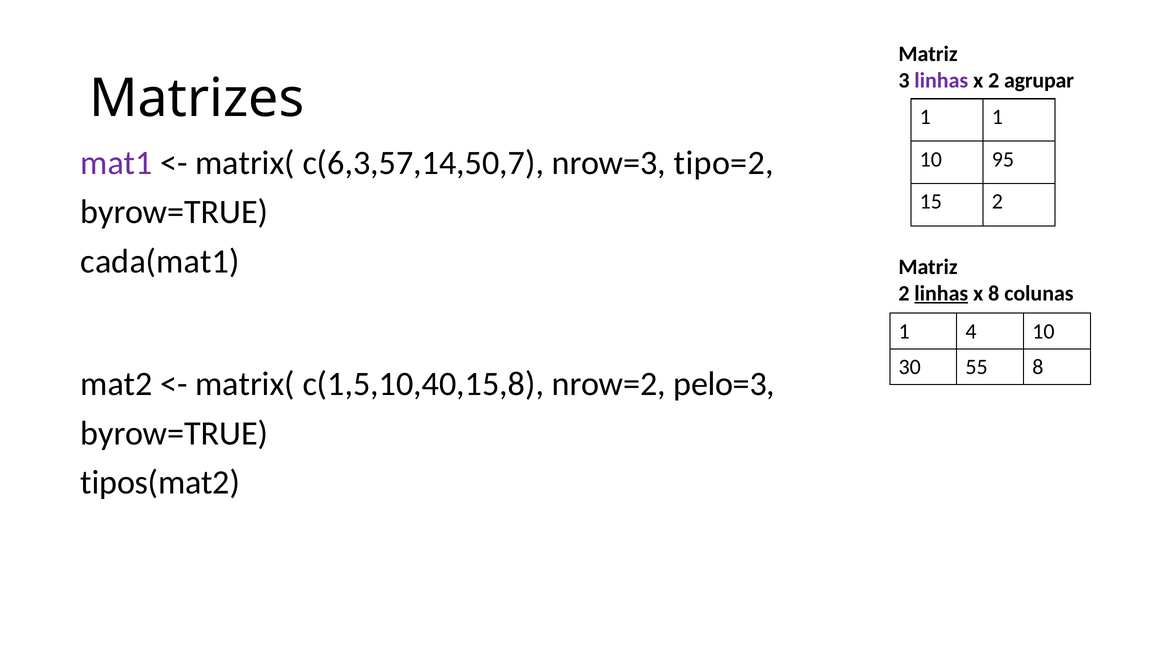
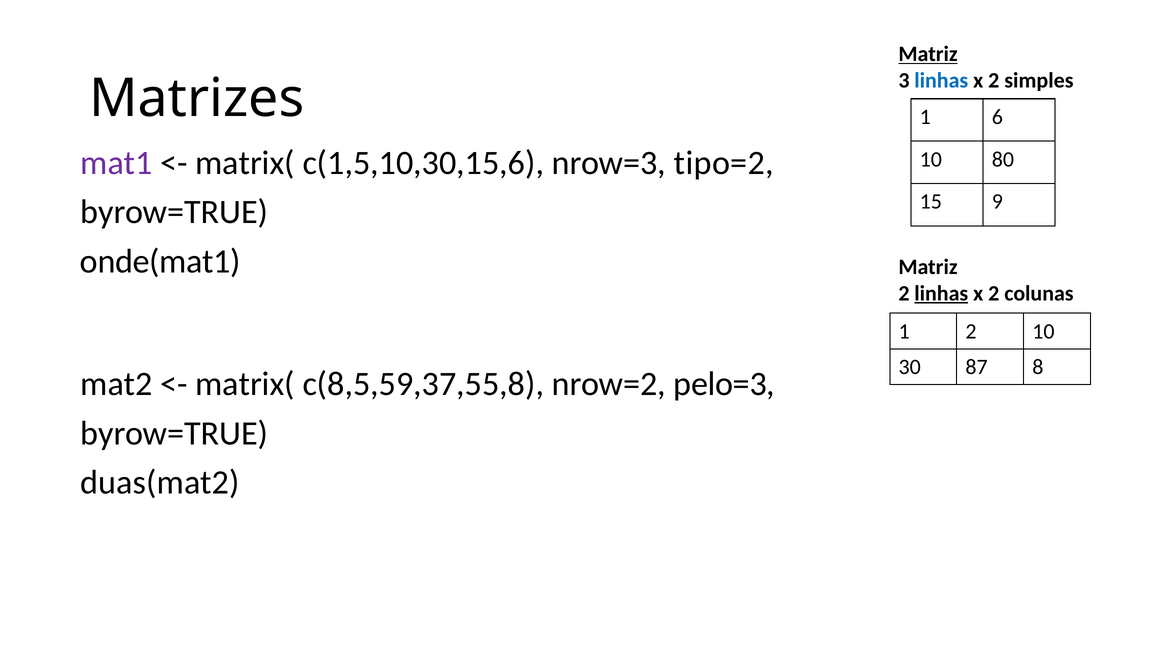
Matriz at (928, 54) underline: none -> present
linhas at (941, 80) colour: purple -> blue
agrupar: agrupar -> simples
1 1: 1 -> 6
c(6,3,57,14,50,7: c(6,3,57,14,50,7 -> c(1,5,10,30,15,6
95: 95 -> 80
15 2: 2 -> 9
cada(mat1: cada(mat1 -> onde(mat1
8 at (994, 293): 8 -> 2
1 4: 4 -> 2
55: 55 -> 87
c(1,5,10,40,15,8: c(1,5,10,40,15,8 -> c(8,5,59,37,55,8
tipos(mat2: tipos(mat2 -> duas(mat2
